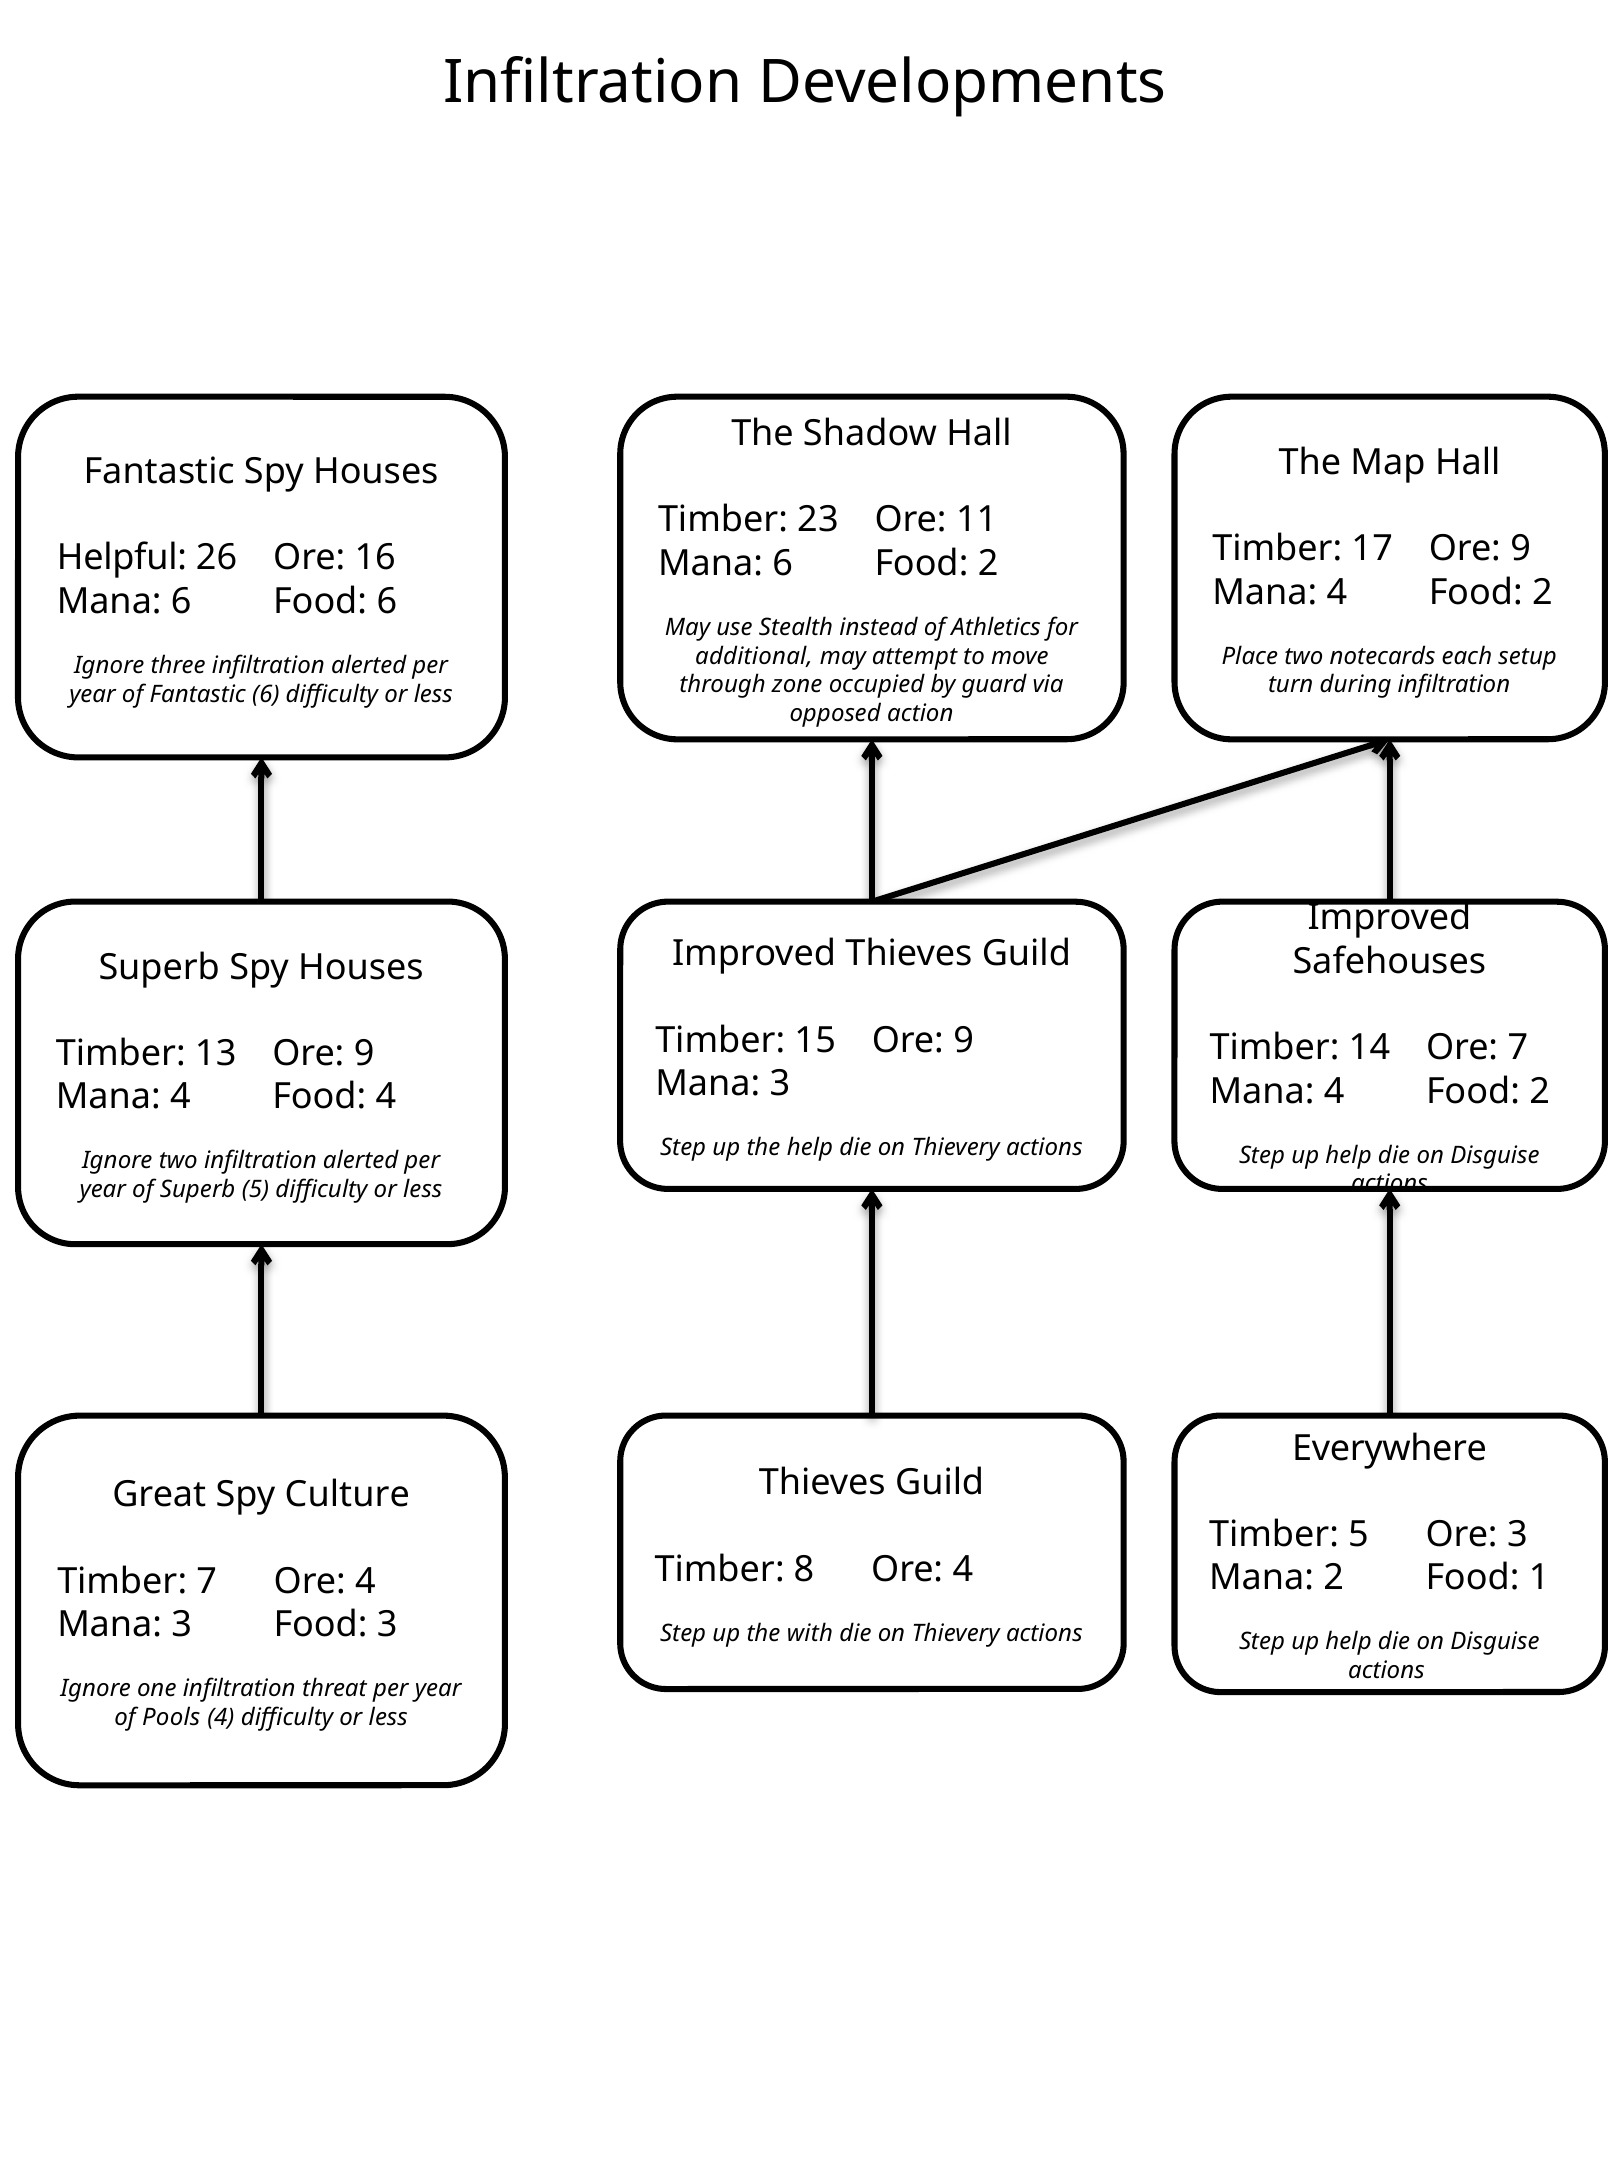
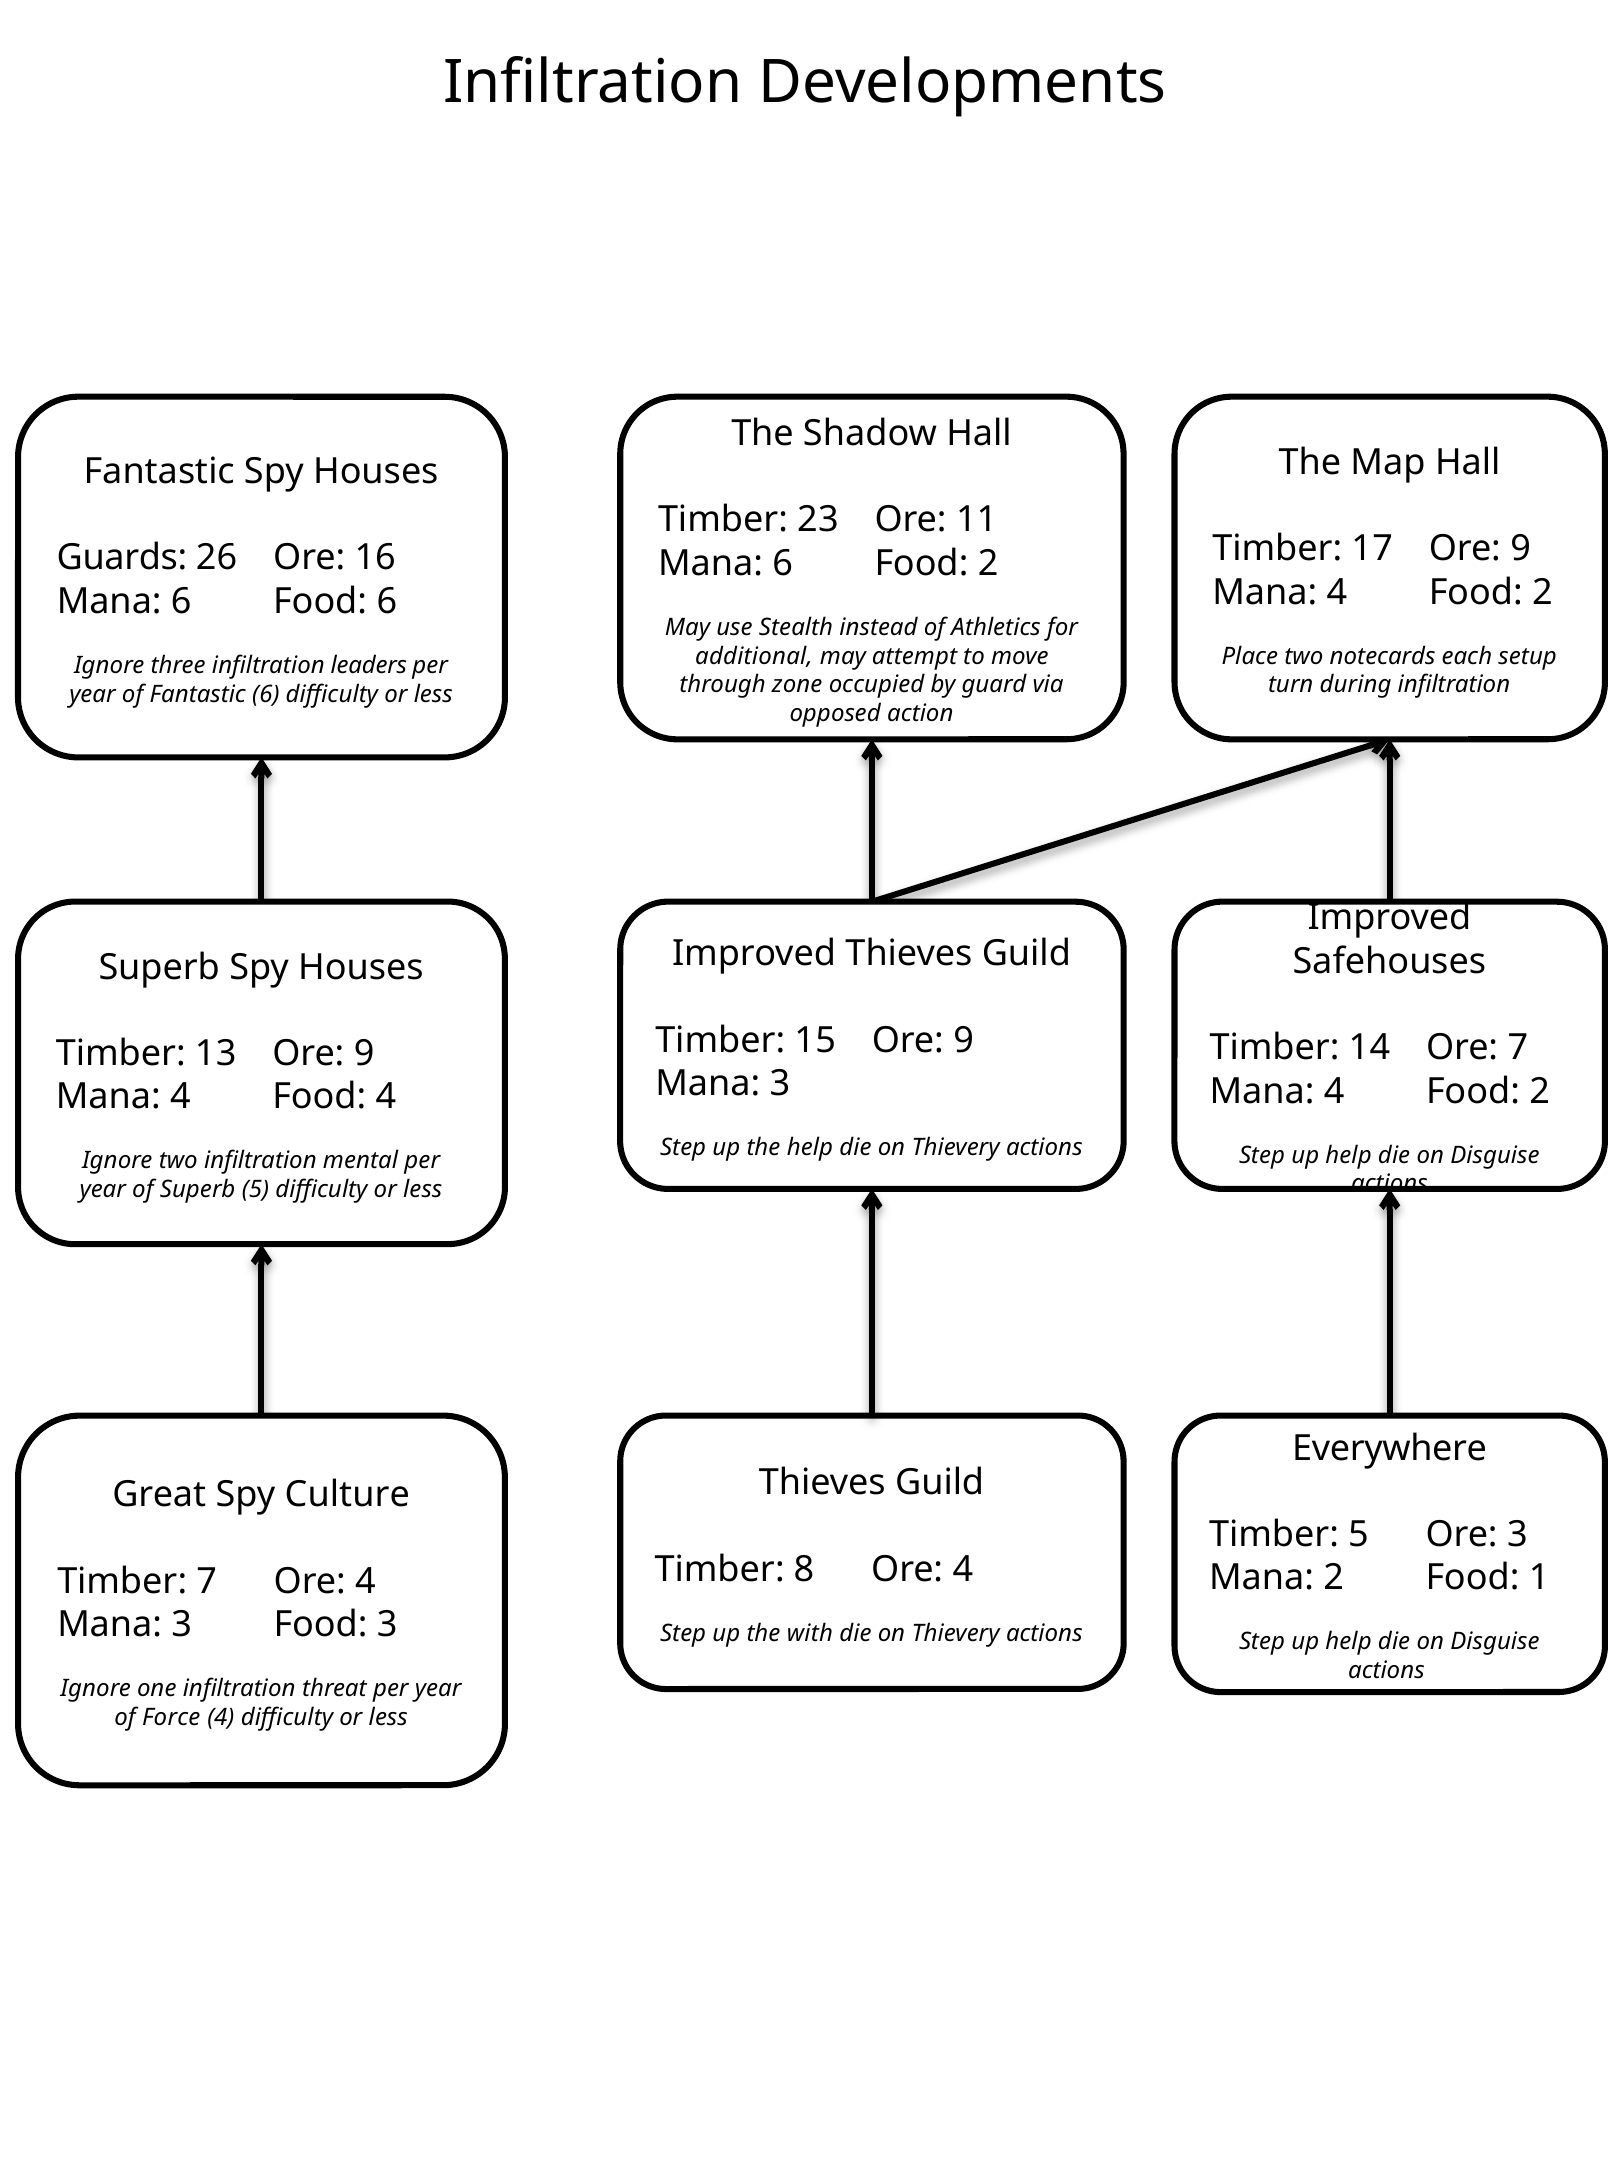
Helpful: Helpful -> Guards
three infiltration alerted: alerted -> leaders
two infiltration alerted: alerted -> mental
Pools: Pools -> Force
